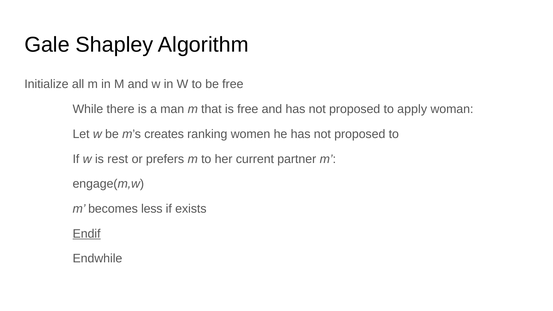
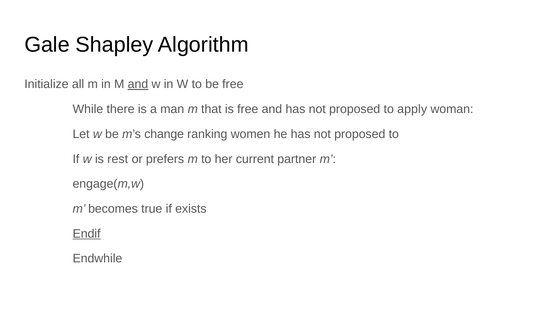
and at (138, 84) underline: none -> present
creates: creates -> change
less: less -> true
